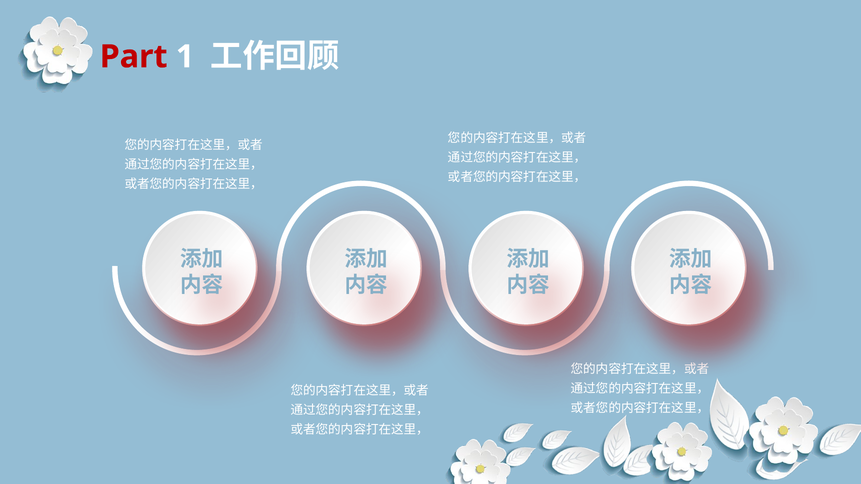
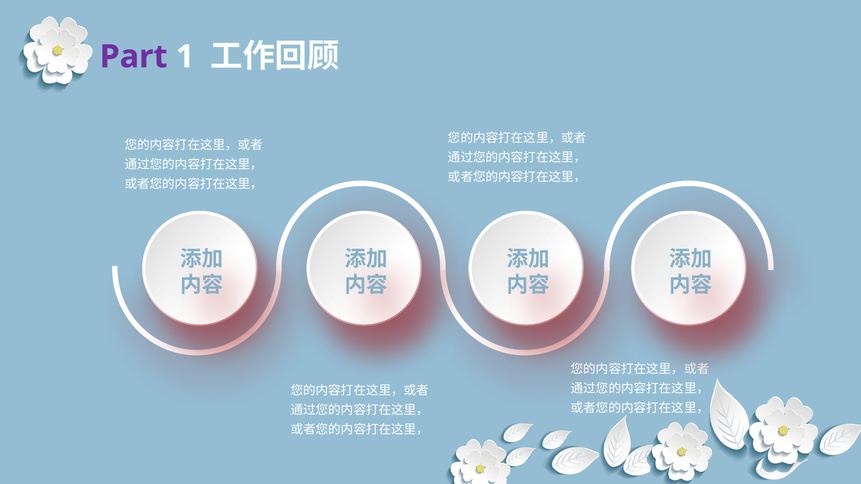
Part colour: red -> purple
